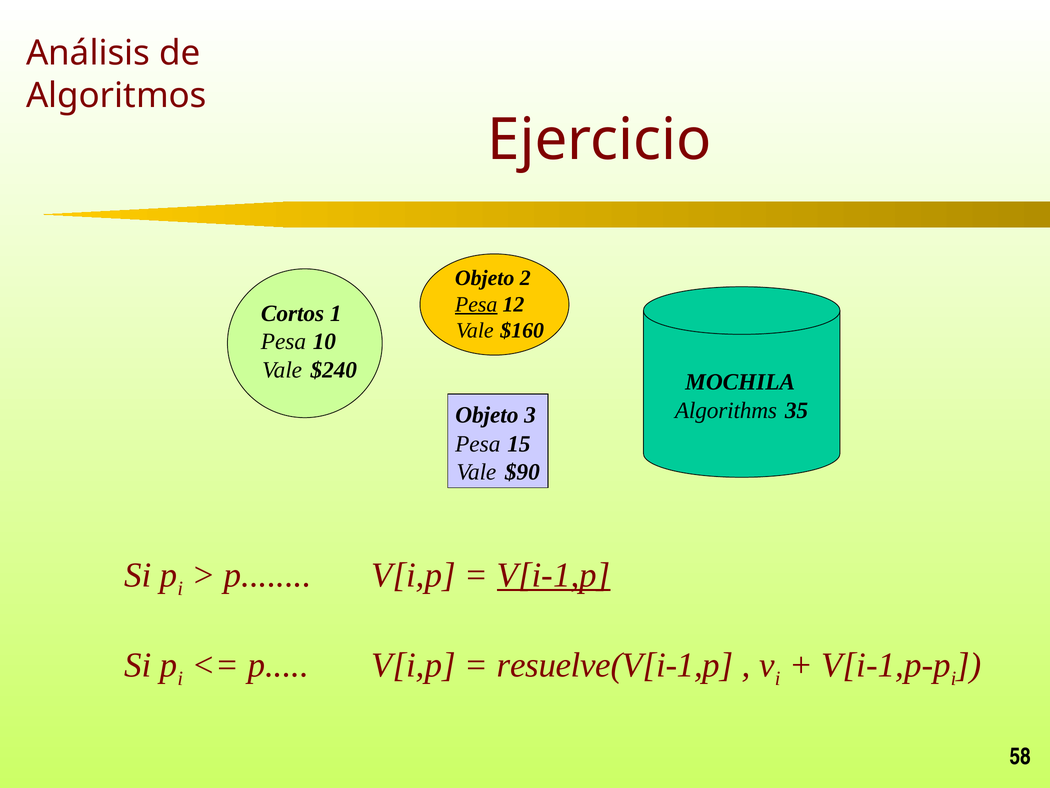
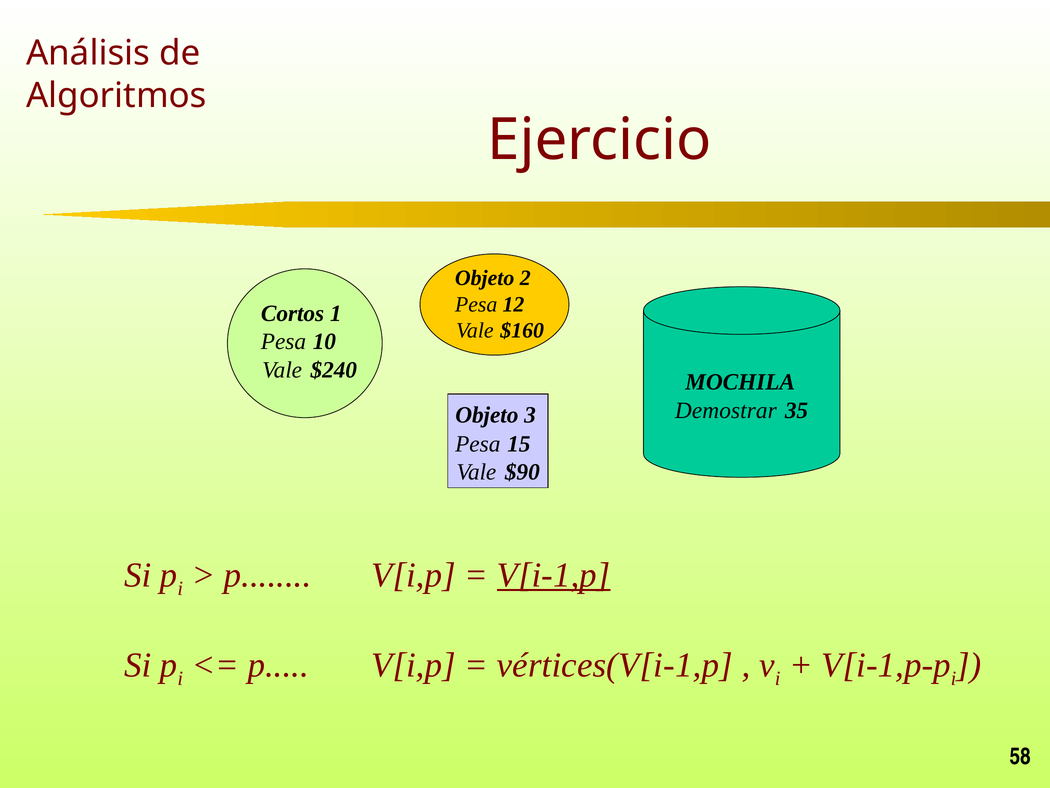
Pesa at (476, 304) underline: present -> none
Algorithms: Algorithms -> Demostrar
resuelve(V[i-1,p: resuelve(V[i-1,p -> vértices(V[i-1,p
